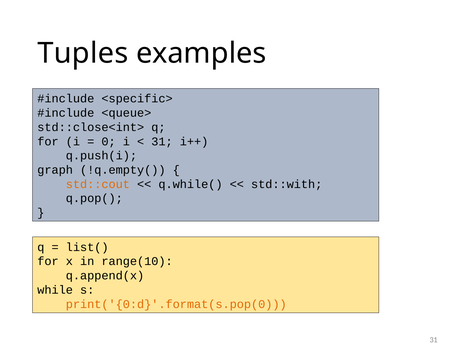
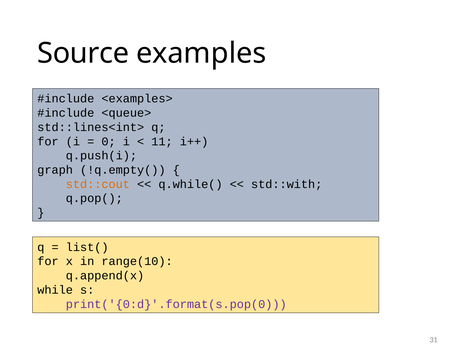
Tuples: Tuples -> Source
<specific>: <specific> -> <examples>
std::close<int>: std::close<int> -> std::lines<int>
31 at (162, 142): 31 -> 11
print('{0:d}'.format(s.pop(0 colour: orange -> purple
